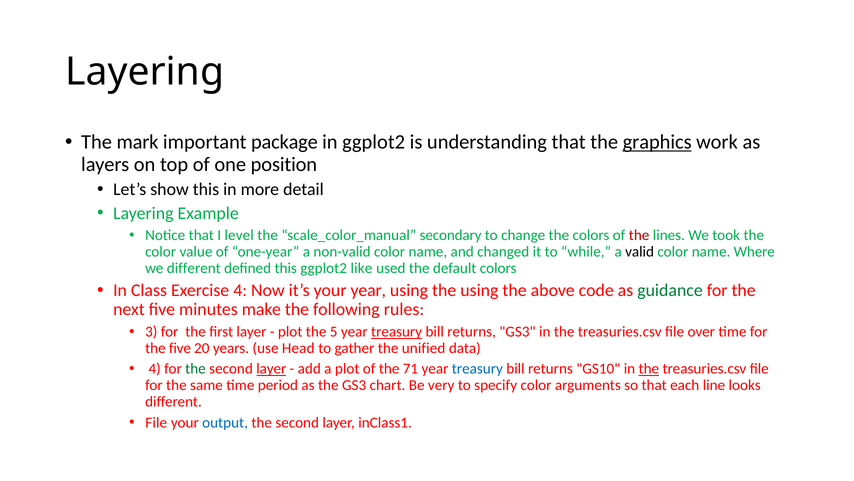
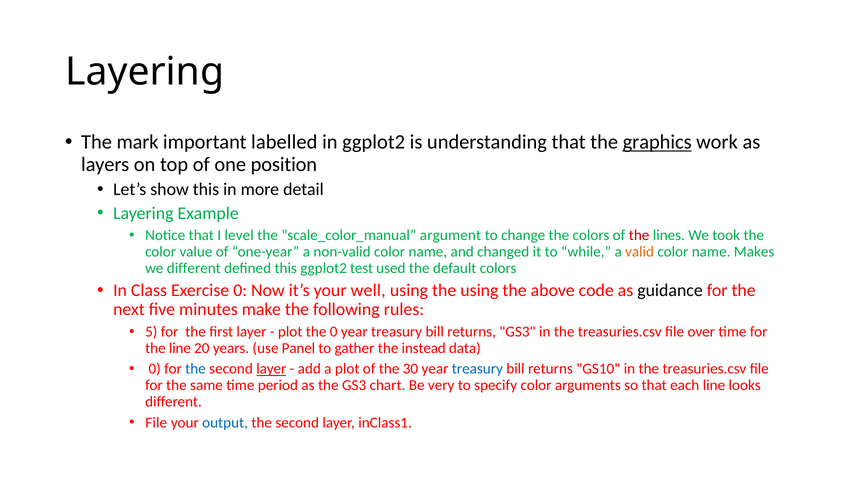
package: package -> labelled
secondary: secondary -> argument
valid colour: black -> orange
Where: Where -> Makes
like: like -> test
Exercise 4: 4 -> 0
your year: year -> well
guidance colour: green -> black
3: 3 -> 5
the 5: 5 -> 0
treasury at (397, 331) underline: present -> none
the five: five -> line
Head: Head -> Panel
unified: unified -> instead
4 at (155, 369): 4 -> 0
the at (195, 369) colour: green -> blue
71: 71 -> 30
the at (649, 369) underline: present -> none
